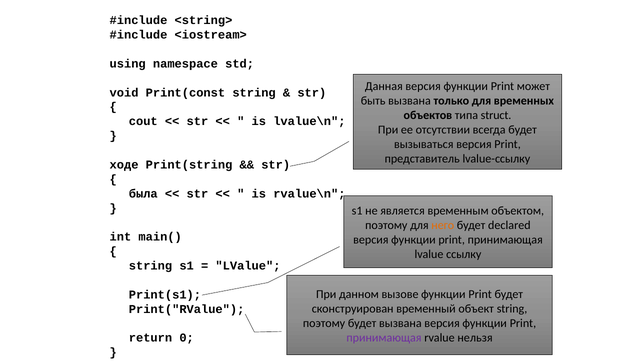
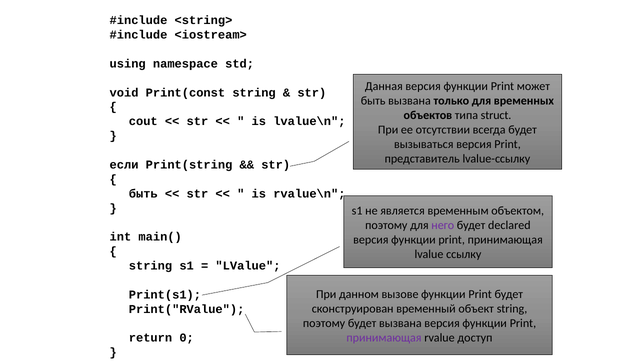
ходе: ходе -> если
была at (143, 194): была -> быть
него colour: orange -> purple
нельзя: нельзя -> доступ
